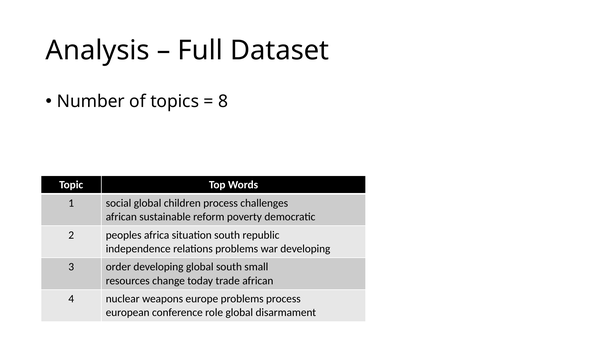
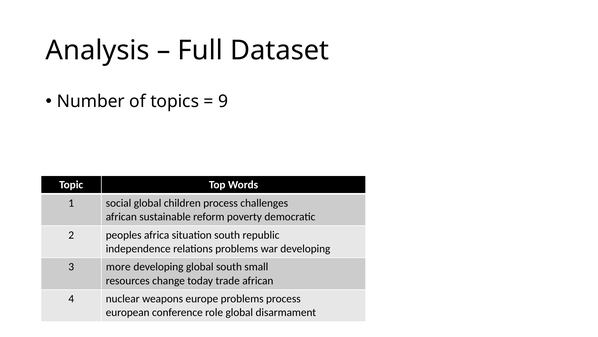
8: 8 -> 9
order: order -> more
